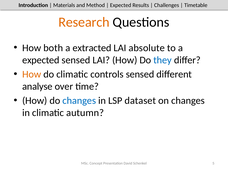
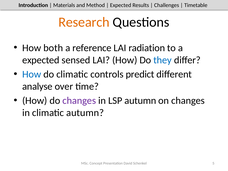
extracted: extracted -> reference
absolute: absolute -> radiation
How at (32, 74) colour: orange -> blue
controls sensed: sensed -> predict
changes at (79, 101) colour: blue -> purple
LSP dataset: dataset -> autumn
